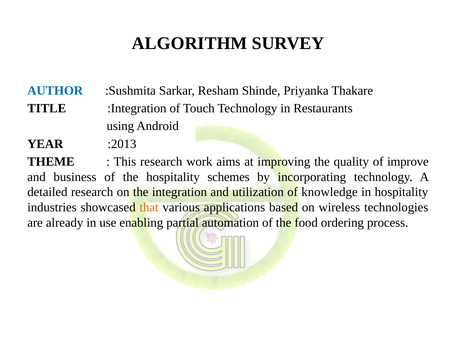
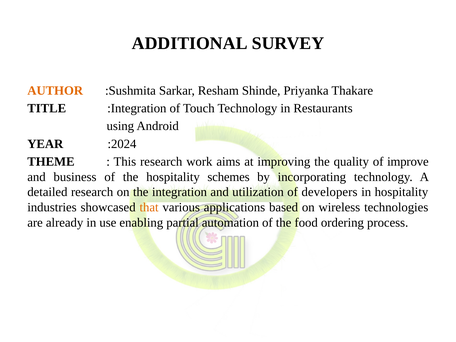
ALGORITHM: ALGORITHM -> ADDITIONAL
AUTHOR colour: blue -> orange
:2013: :2013 -> :2024
knowledge: knowledge -> developers
